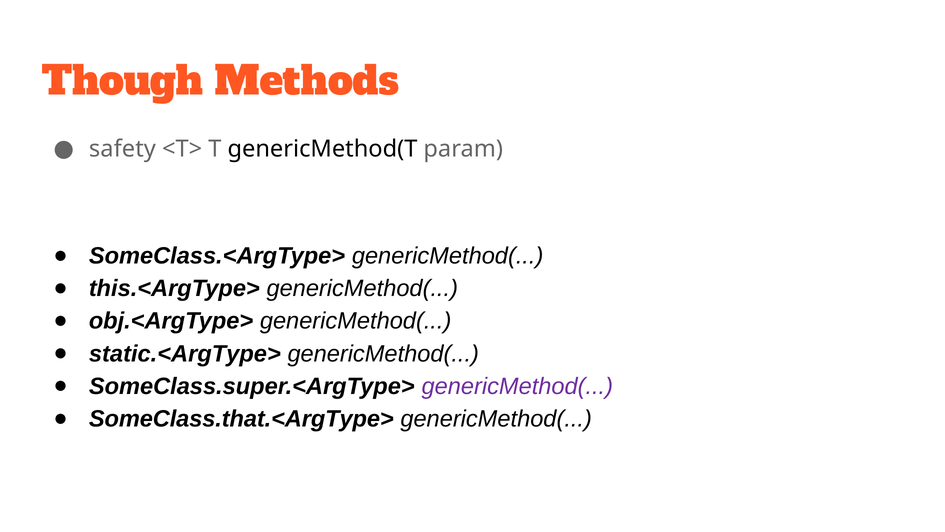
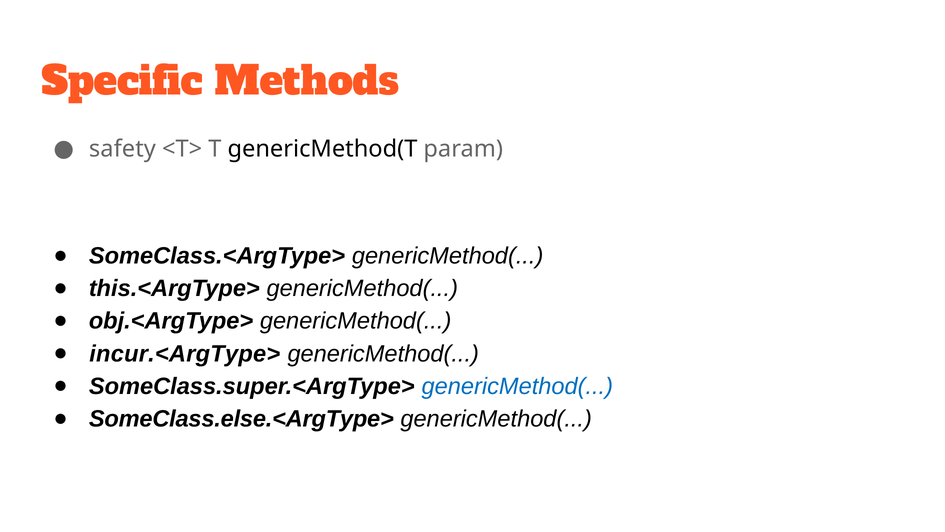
Though: Though -> Specific
static.<ArgType>: static.<ArgType> -> incur.<ArgType>
genericMethod( at (517, 386) colour: purple -> blue
SomeClass.that.<ArgType>: SomeClass.that.<ArgType> -> SomeClass.else.<ArgType>
